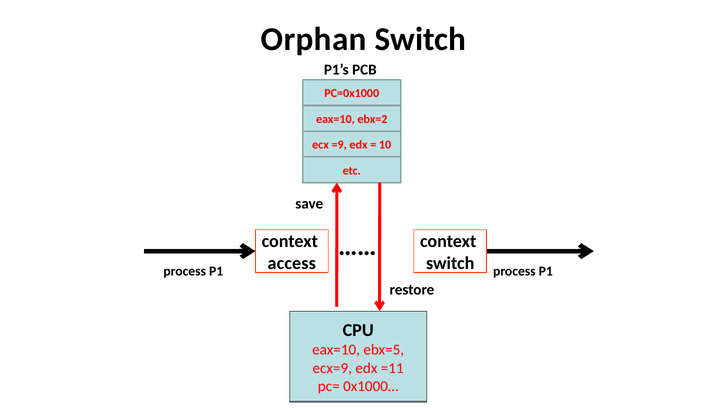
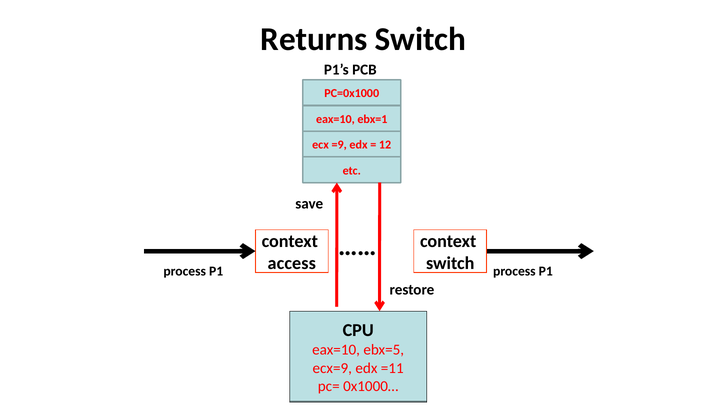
Orphan: Orphan -> Returns
ebx=2: ebx=2 -> ebx=1
10: 10 -> 12
